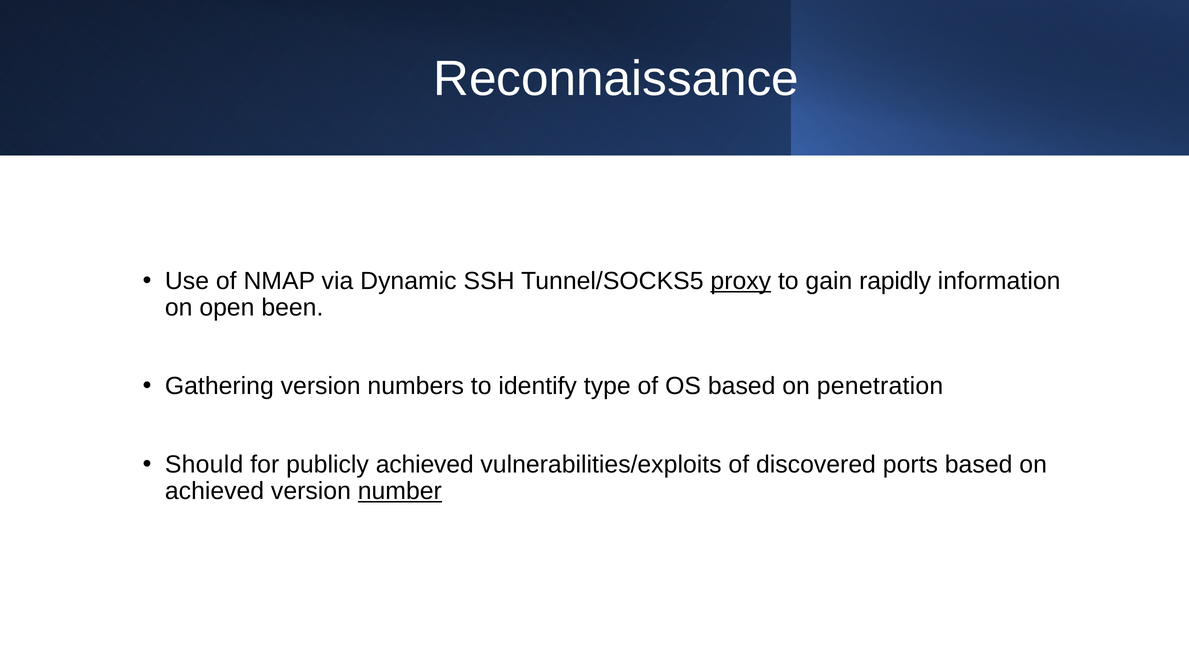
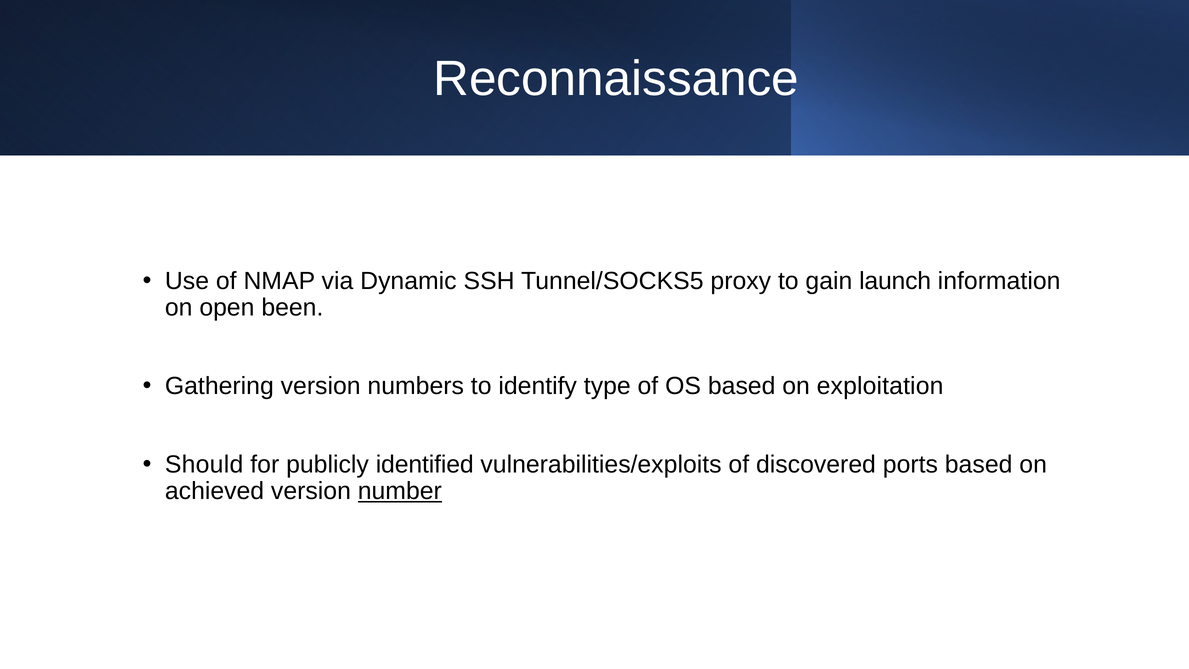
proxy underline: present -> none
rapidly: rapidly -> launch
penetration: penetration -> exploitation
publicly achieved: achieved -> identified
